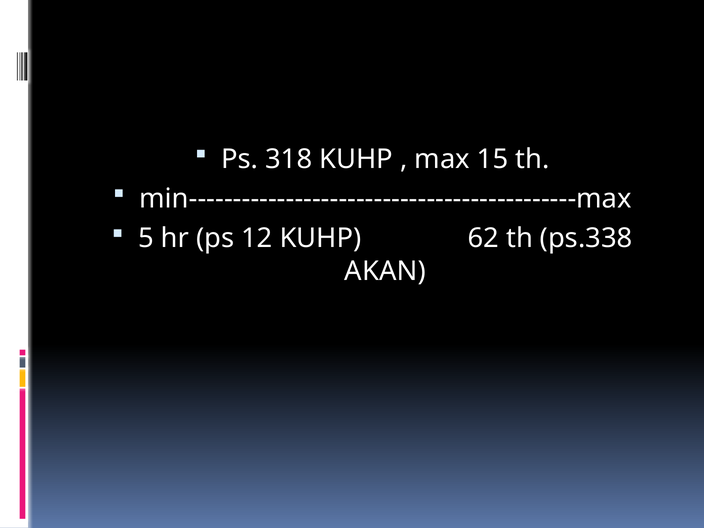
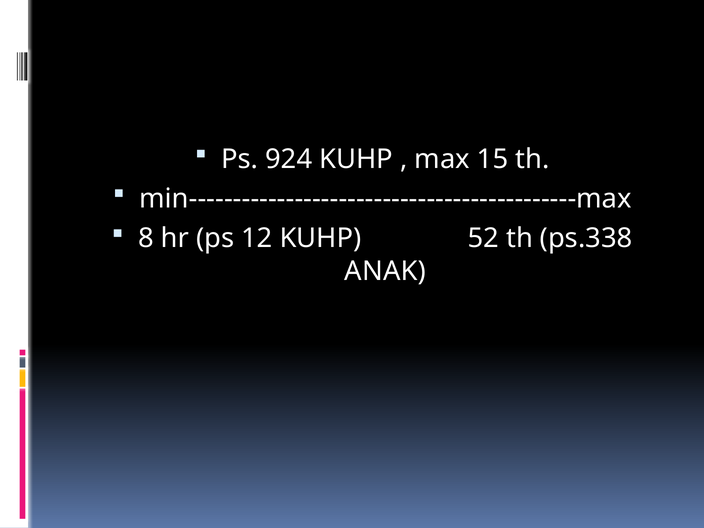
318: 318 -> 924
5: 5 -> 8
62: 62 -> 52
AKAN: AKAN -> ANAK
